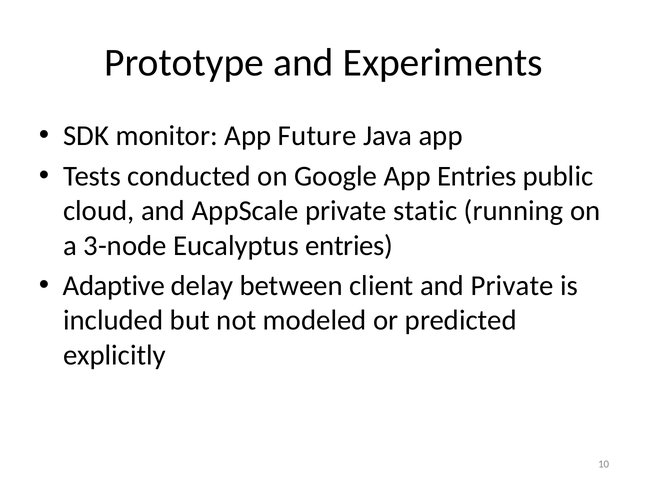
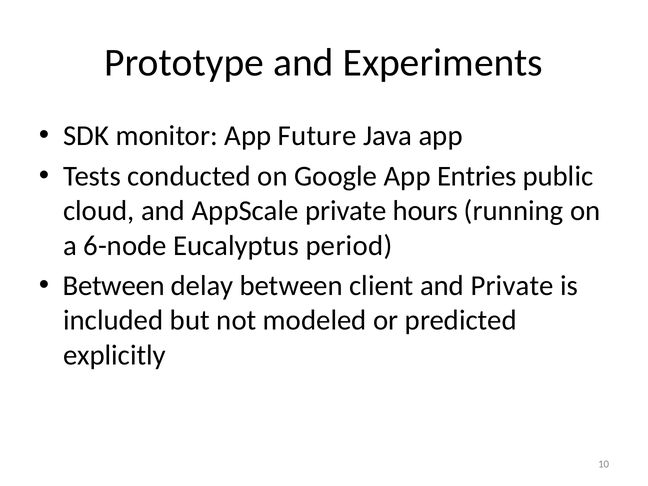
static: static -> hours
3-node: 3-node -> 6-node
Eucalyptus entries: entries -> period
Adaptive at (114, 286): Adaptive -> Between
